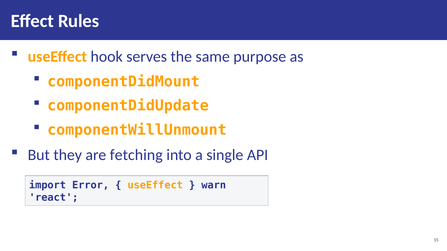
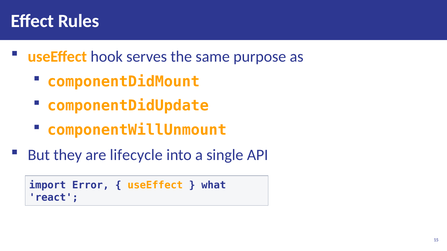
fetching: fetching -> lifecycle
warn: warn -> what
